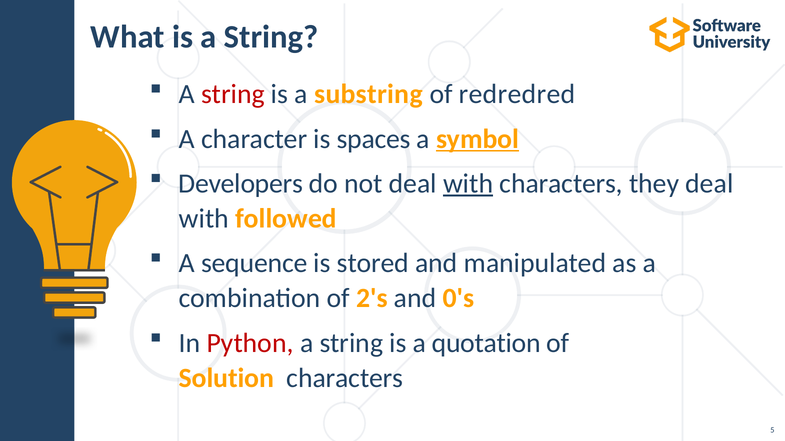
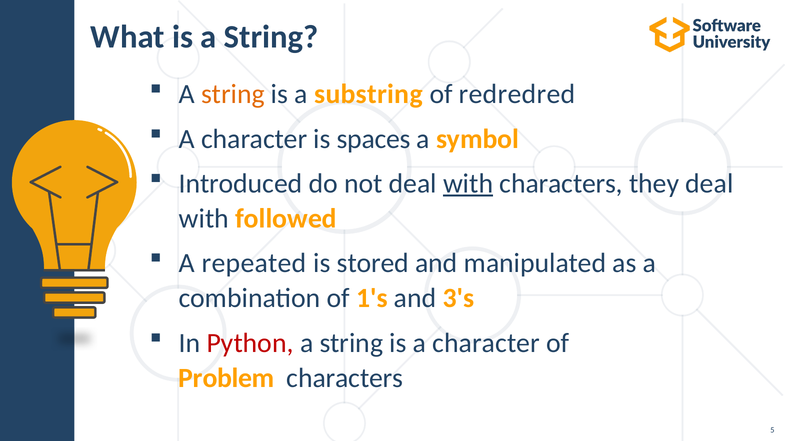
string at (233, 94) colour: red -> orange
symbol underline: present -> none
Developers: Developers -> Introduced
sequence: sequence -> repeated
2's: 2's -> 1's
0's: 0's -> 3's
is a quotation: quotation -> character
Solution: Solution -> Problem
